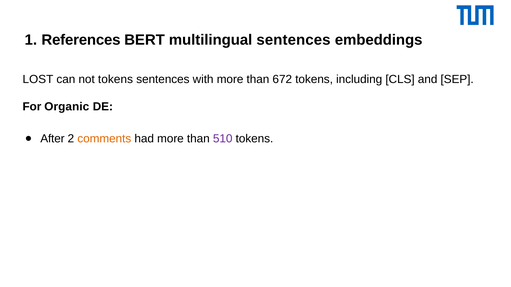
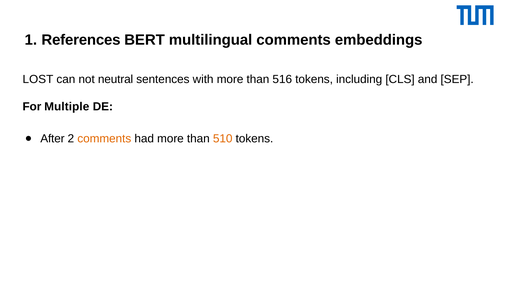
multilingual sentences: sentences -> comments
not tokens: tokens -> neutral
672: 672 -> 516
Organic: Organic -> Multiple
510 colour: purple -> orange
